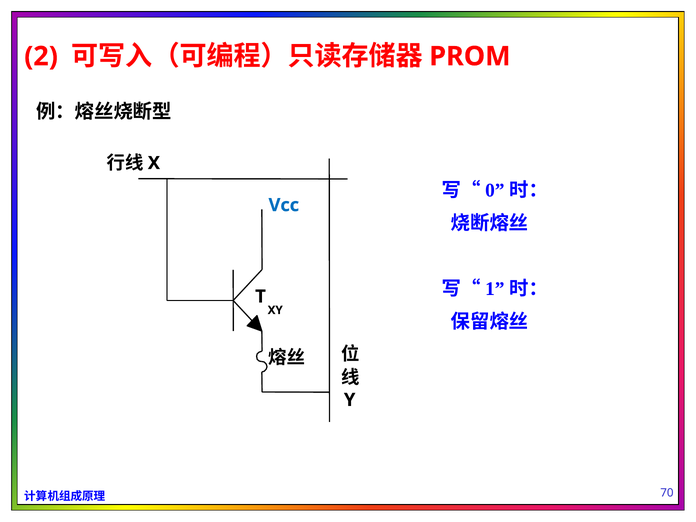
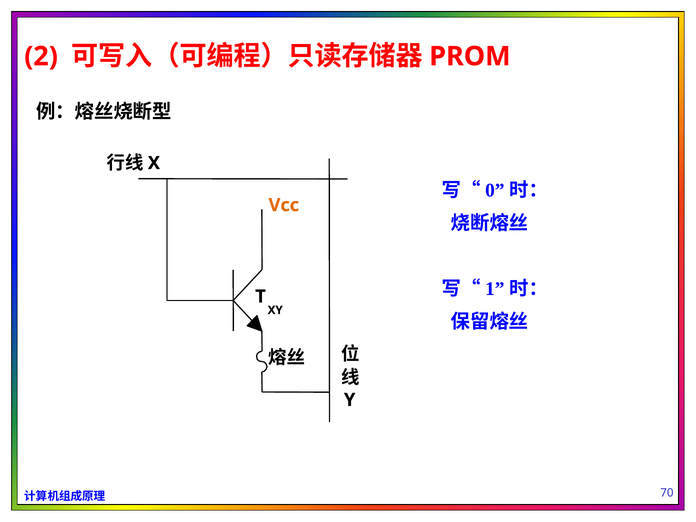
Vcc colour: blue -> orange
